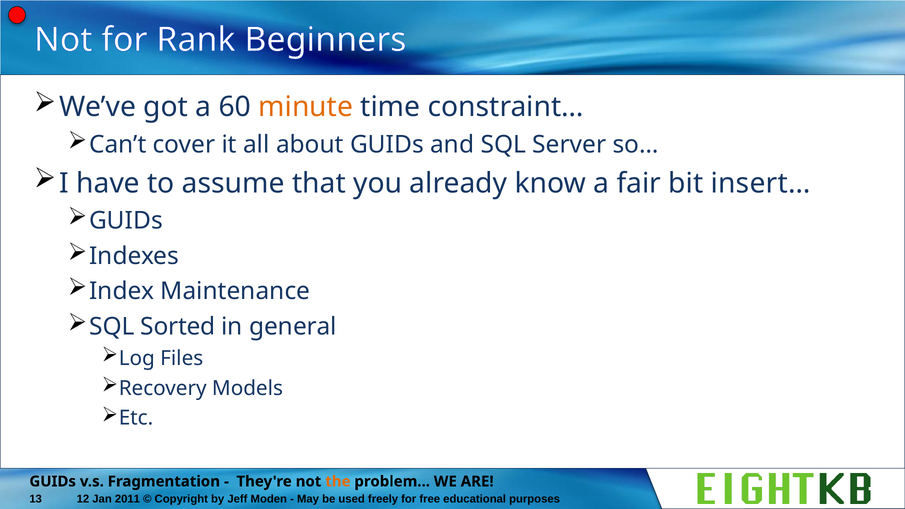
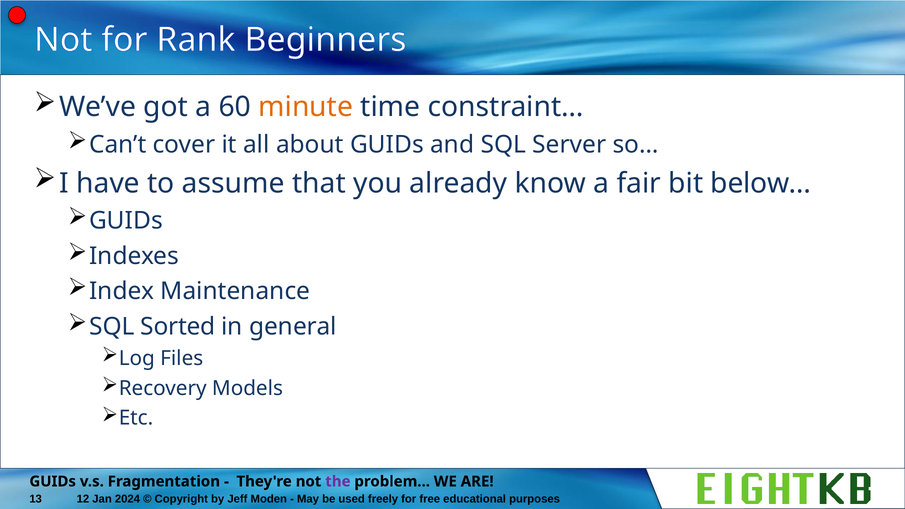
insert…: insert… -> below…
the colour: orange -> purple
2011: 2011 -> 2024
